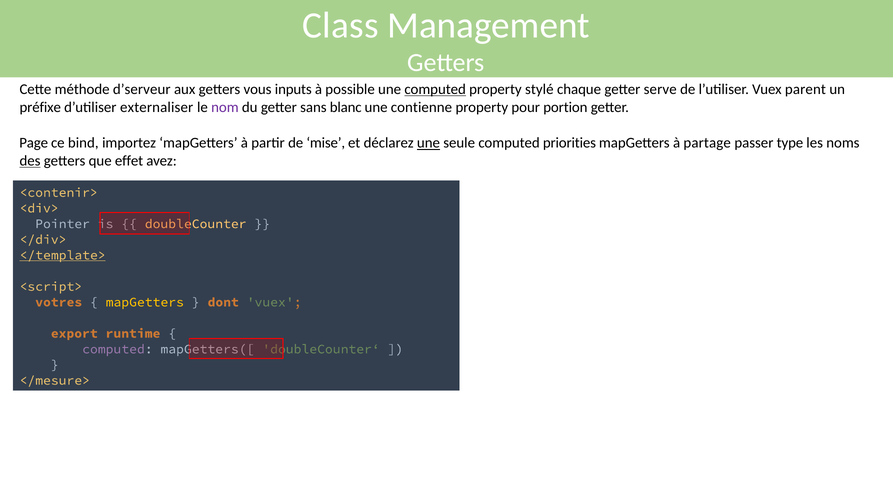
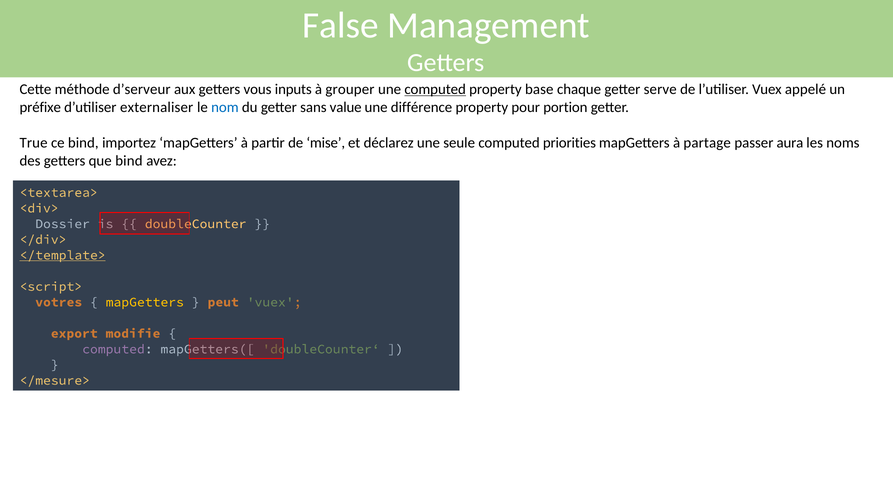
Class: Class -> False
possible: possible -> grouper
stylé: stylé -> base
parent: parent -> appelé
nom colour: purple -> blue
blanc: blanc -> value
contienne: contienne -> différence
Page: Page -> True
une at (428, 143) underline: present -> none
type: type -> aura
des underline: present -> none
que effet: effet -> bind
<contenir>: <contenir> -> <textarea>
Pointer: Pointer -> Dossier
dont: dont -> peut
runtime: runtime -> modifie
